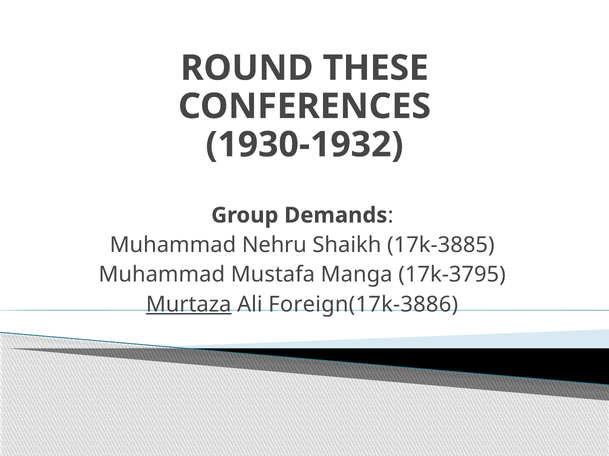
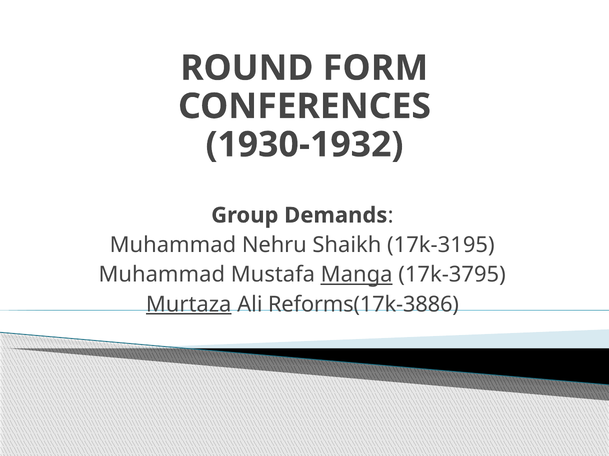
THESE: THESE -> FORM
17k-3885: 17k-3885 -> 17k-3195
Manga underline: none -> present
Foreign(17k-3886: Foreign(17k-3886 -> Reforms(17k-3886
